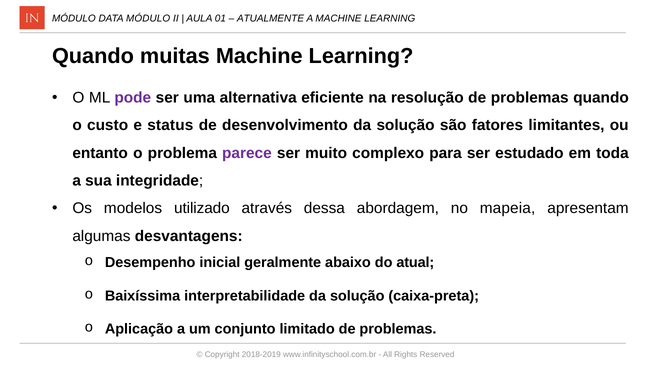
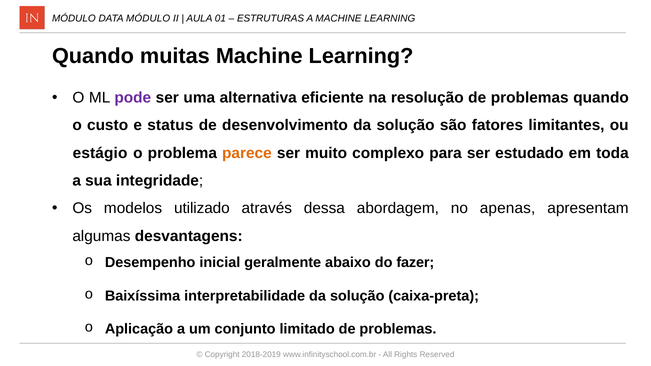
ATUALMENTE: ATUALMENTE -> ESTRUTURAS
entanto: entanto -> estágio
parece colour: purple -> orange
mapeia: mapeia -> apenas
atual: atual -> fazer
